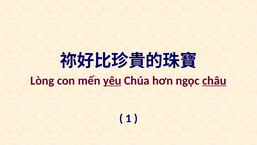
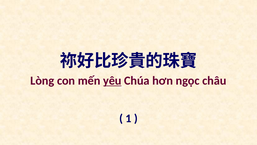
châu underline: present -> none
